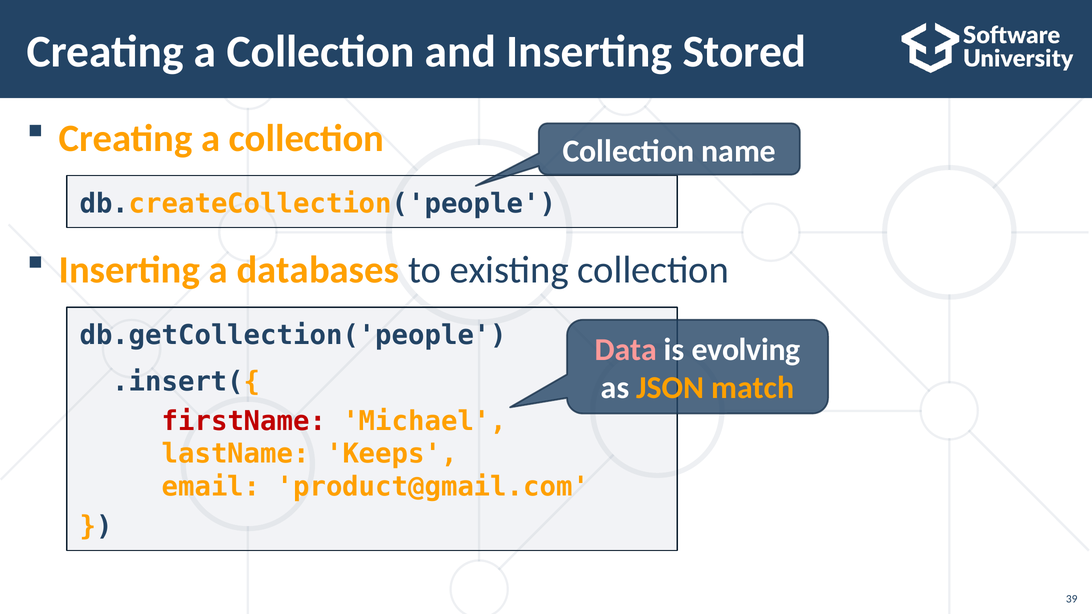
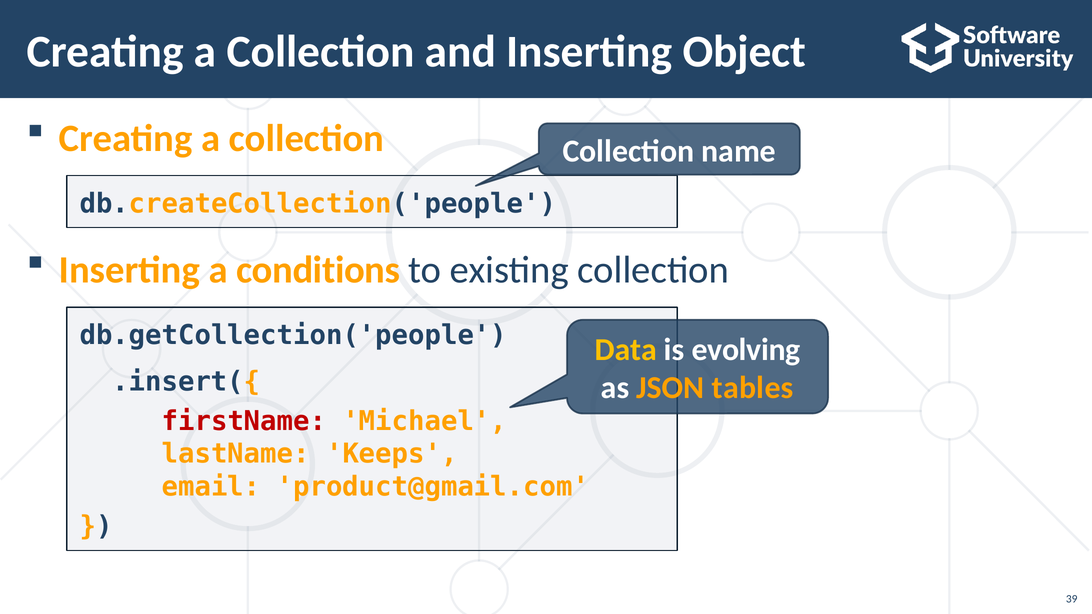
Stored: Stored -> Object
databases: databases -> conditions
Data colour: pink -> yellow
match: match -> tables
